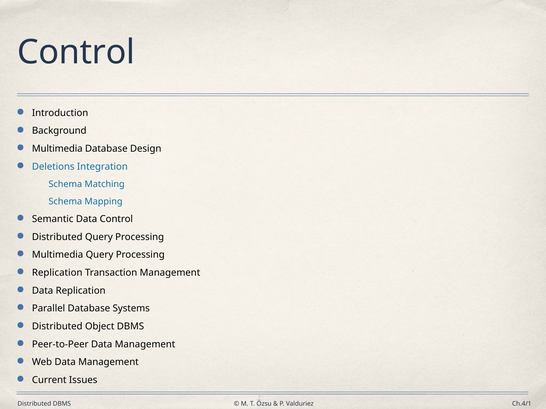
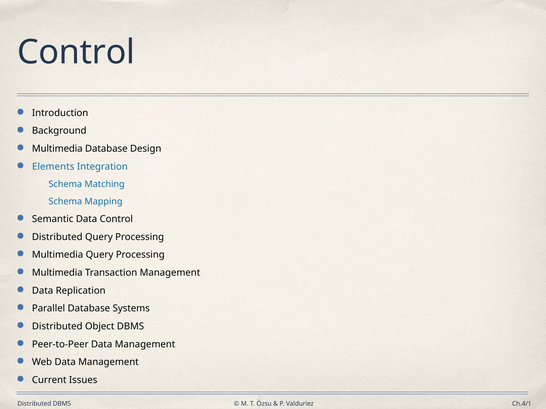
Deletions: Deletions -> Elements
Replication at (57, 273): Replication -> Multimedia
